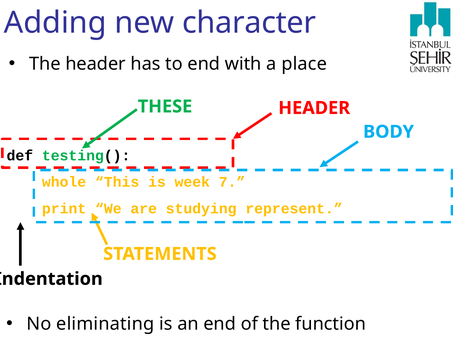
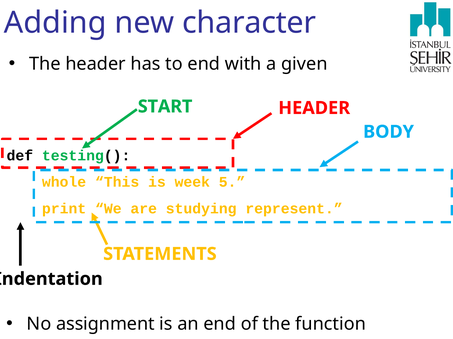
place: place -> given
THESE: THESE -> START
7: 7 -> 5
eliminating: eliminating -> assignment
